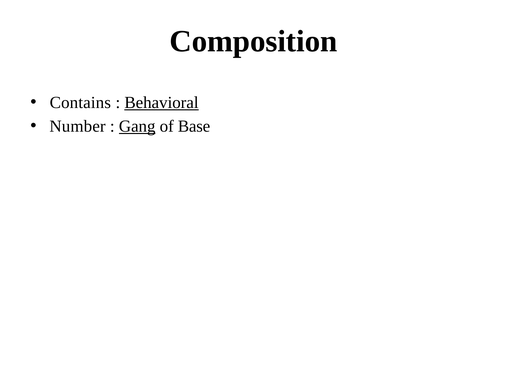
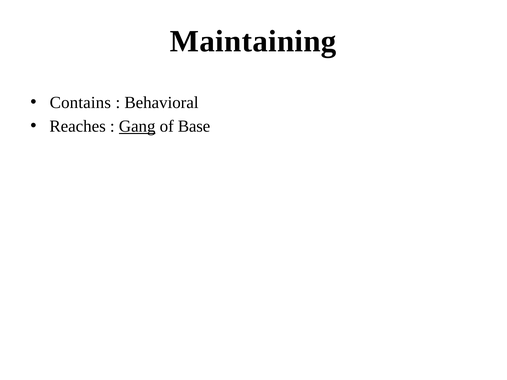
Composition: Composition -> Maintaining
Behavioral underline: present -> none
Number: Number -> Reaches
